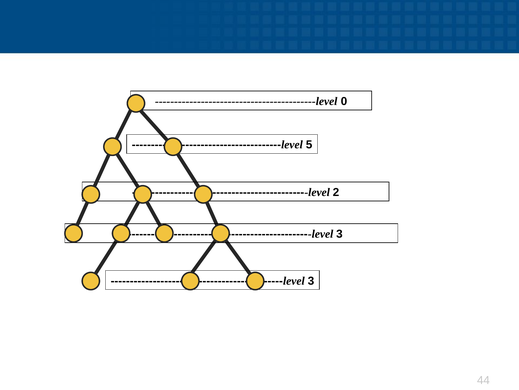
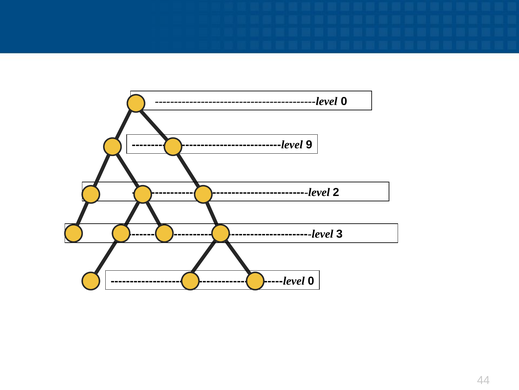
5: 5 -> 9
3 at (311, 280): 3 -> 0
